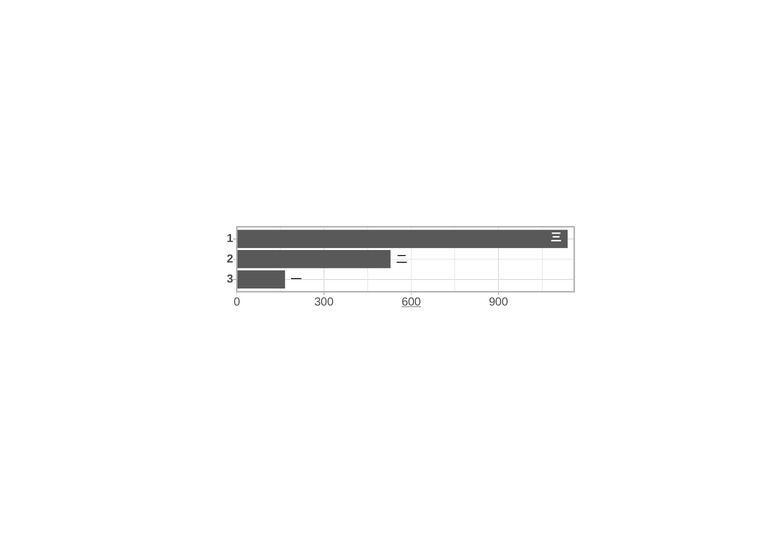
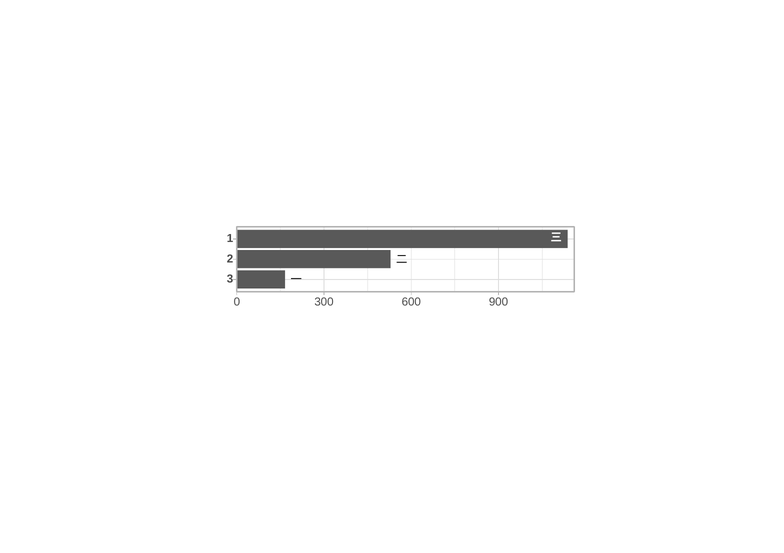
600 underline: present -> none
